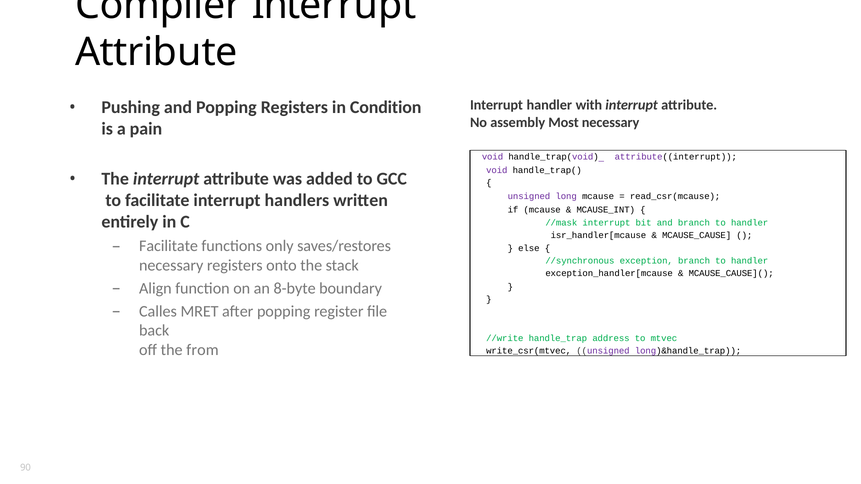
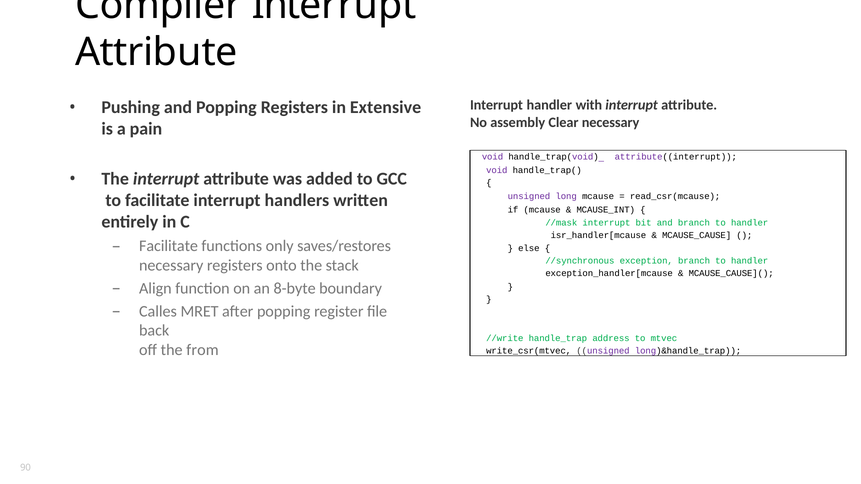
Condition: Condition -> Extensive
Most: Most -> Clear
